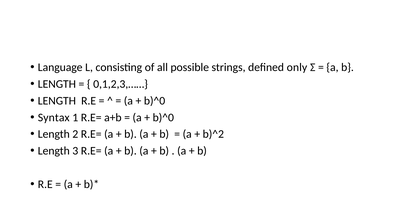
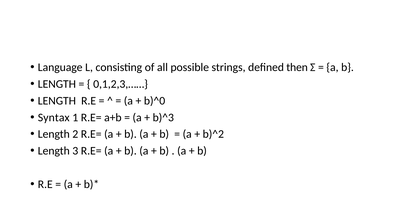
only: only -> then
b)^0 at (163, 117): b)^0 -> b)^3
